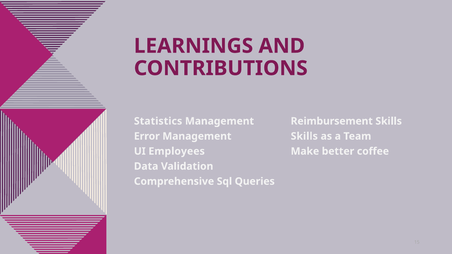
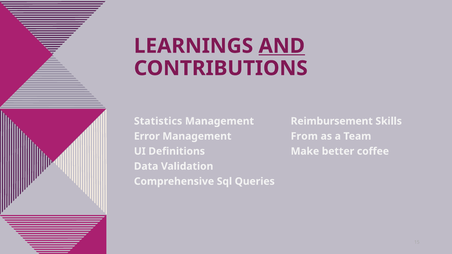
AND underline: none -> present
Skills at (304, 136): Skills -> From
Employees: Employees -> Definitions
